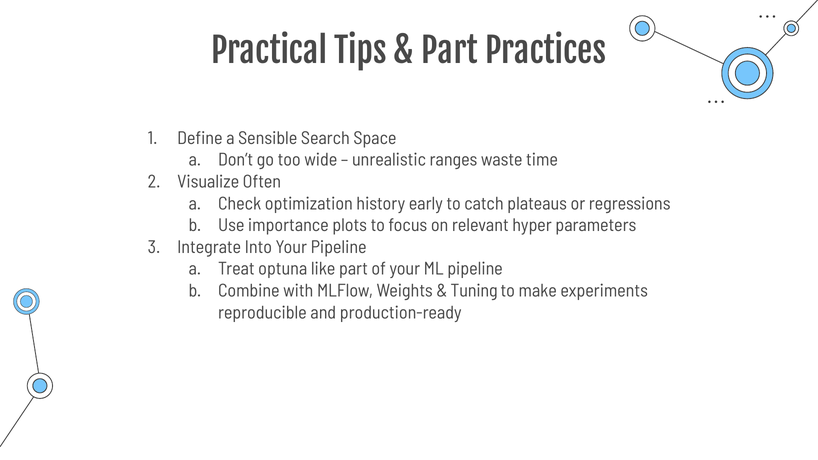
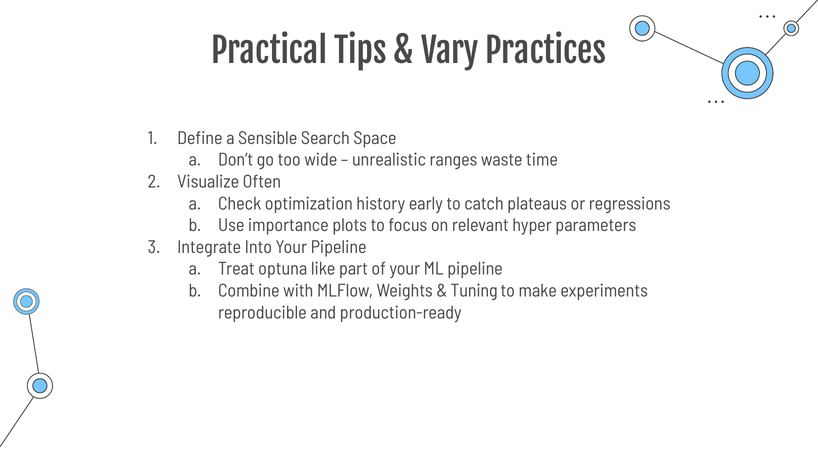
Part at (449, 52): Part -> Vary
